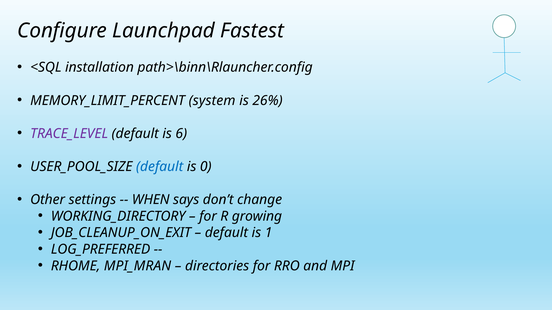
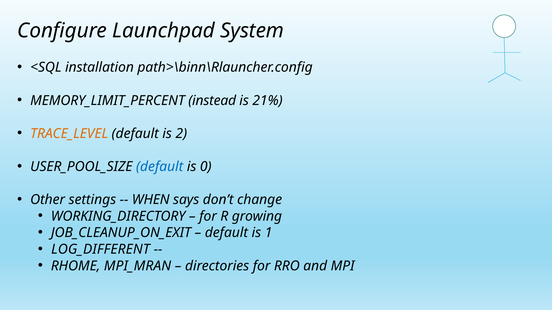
Fastest: Fastest -> System
system: system -> instead
26%: 26% -> 21%
TRACE_LEVEL colour: purple -> orange
6: 6 -> 2
LOG_PREFERRED: LOG_PREFERRED -> LOG_DIFFERENT
